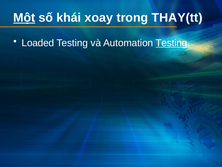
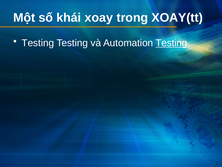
Một underline: present -> none
THAY(tt: THAY(tt -> XOAY(tt
Loaded at (38, 43): Loaded -> Testing
